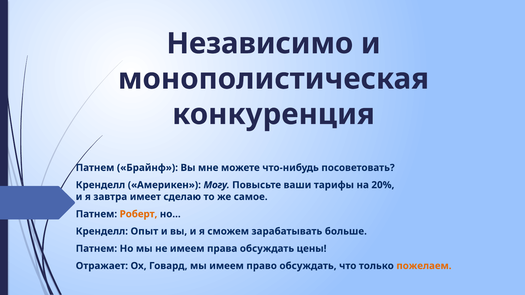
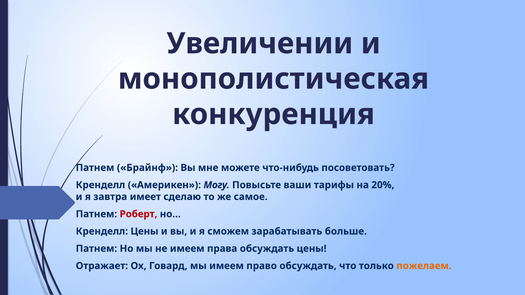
Независимо: Независимо -> Увеличении
Роберт colour: orange -> red
Кренделл Опыт: Опыт -> Цены
